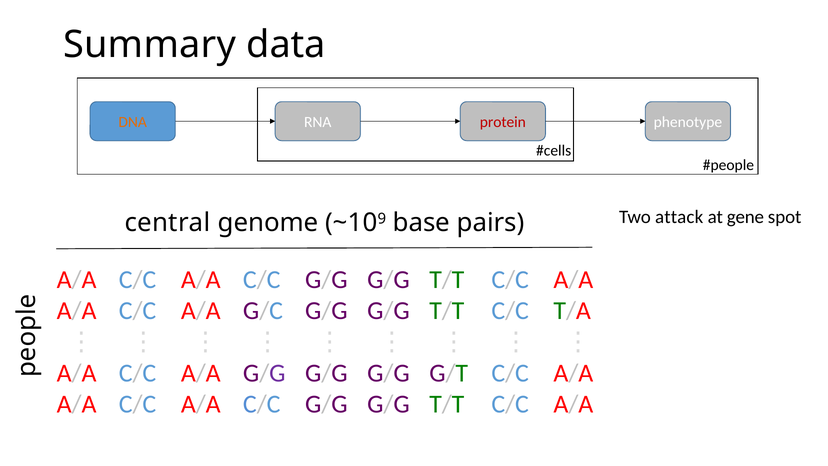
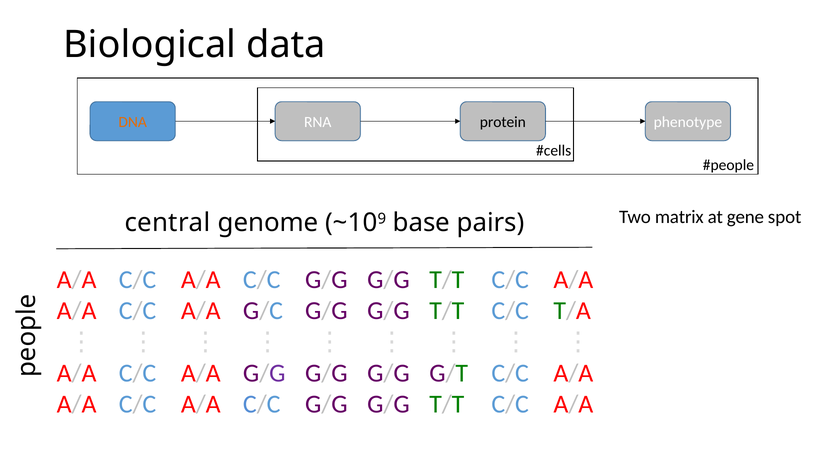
Summary: Summary -> Biological
protein colour: red -> black
attack: attack -> matrix
